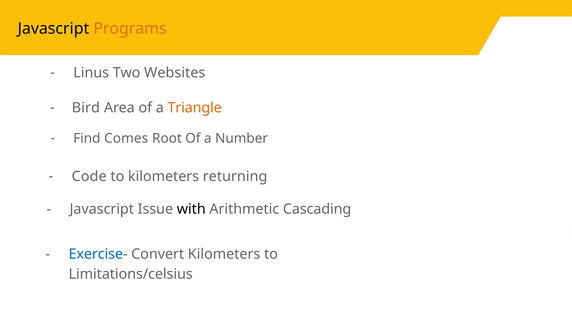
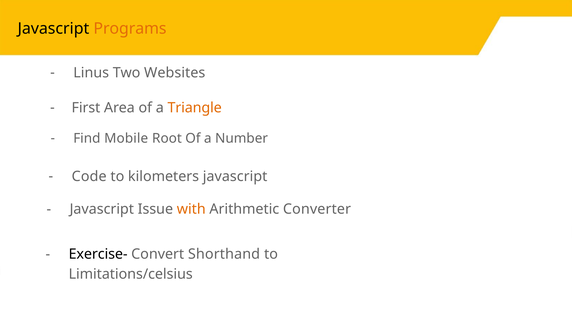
Bird: Bird -> First
Comes: Comes -> Mobile
kilometers returning: returning -> javascript
with colour: black -> orange
Cascading: Cascading -> Converter
Exercise- colour: blue -> black
Convert Kilometers: Kilometers -> Shorthand
